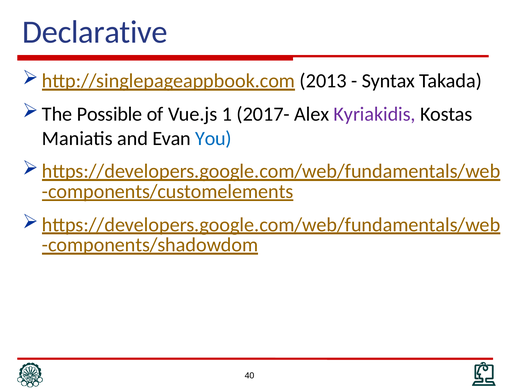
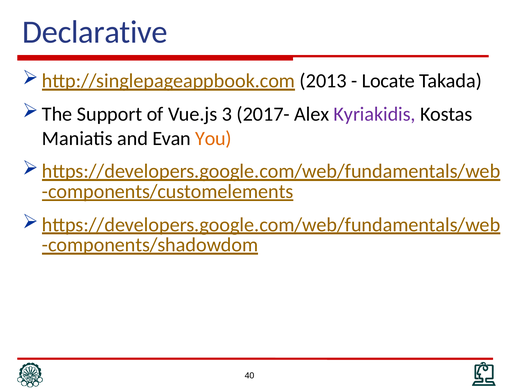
Syntax: Syntax -> Locate
Possible: Possible -> Support
1: 1 -> 3
You colour: blue -> orange
